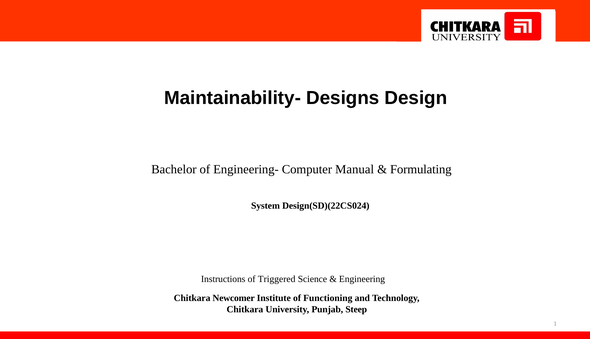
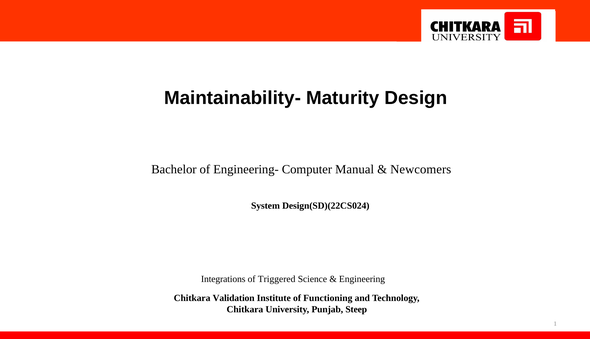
Designs: Designs -> Maturity
Formulating: Formulating -> Newcomers
Instructions: Instructions -> Integrations
Newcomer: Newcomer -> Validation
